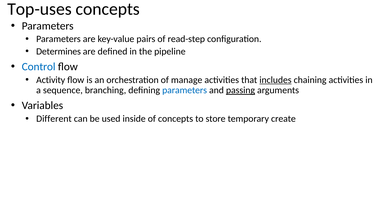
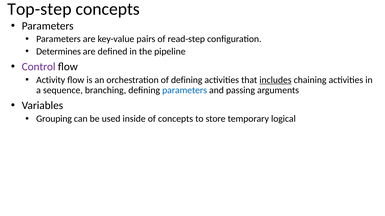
Top-uses: Top-uses -> Top-step
Control colour: blue -> purple
of manage: manage -> defining
passing underline: present -> none
Different: Different -> Grouping
create: create -> logical
